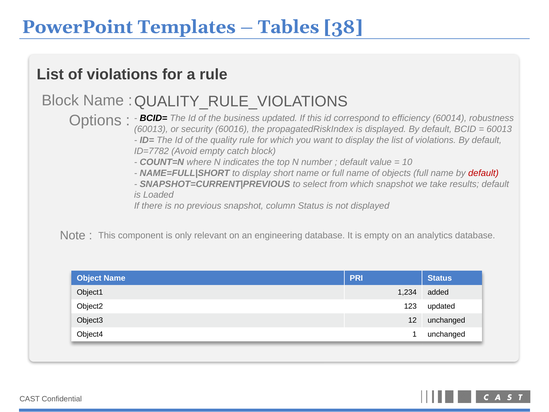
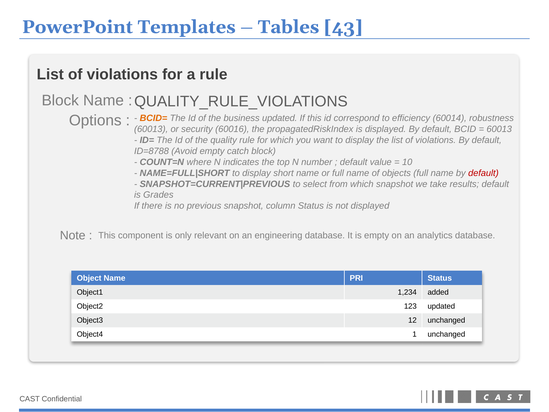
38: 38 -> 43
BCID= colour: black -> orange
ID=7782: ID=7782 -> ID=8788
Loaded: Loaded -> Grades
